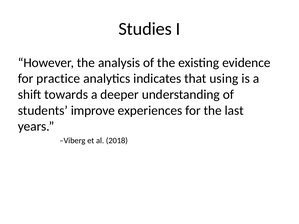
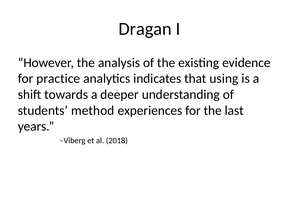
Studies: Studies -> Dragan
improve: improve -> method
